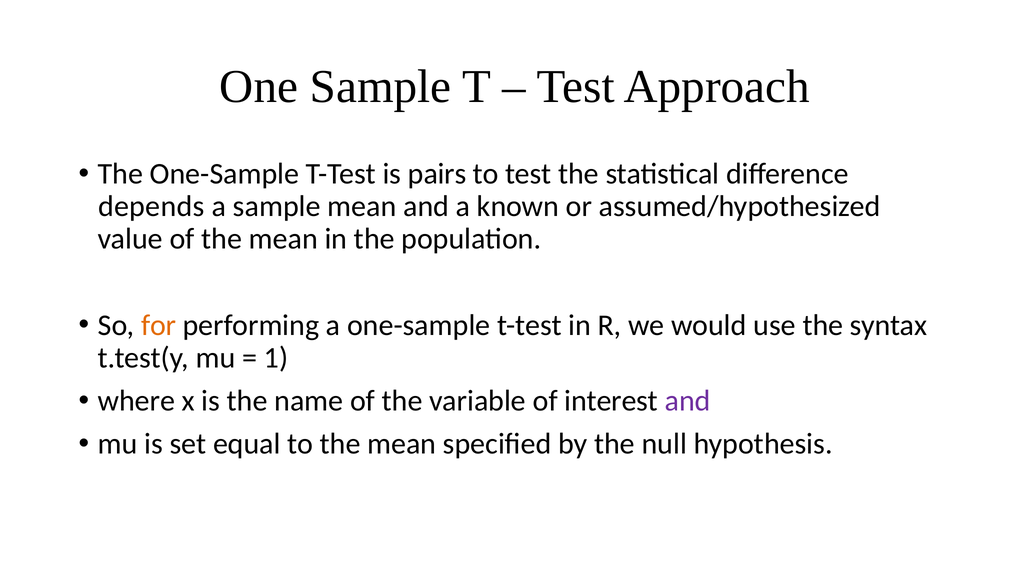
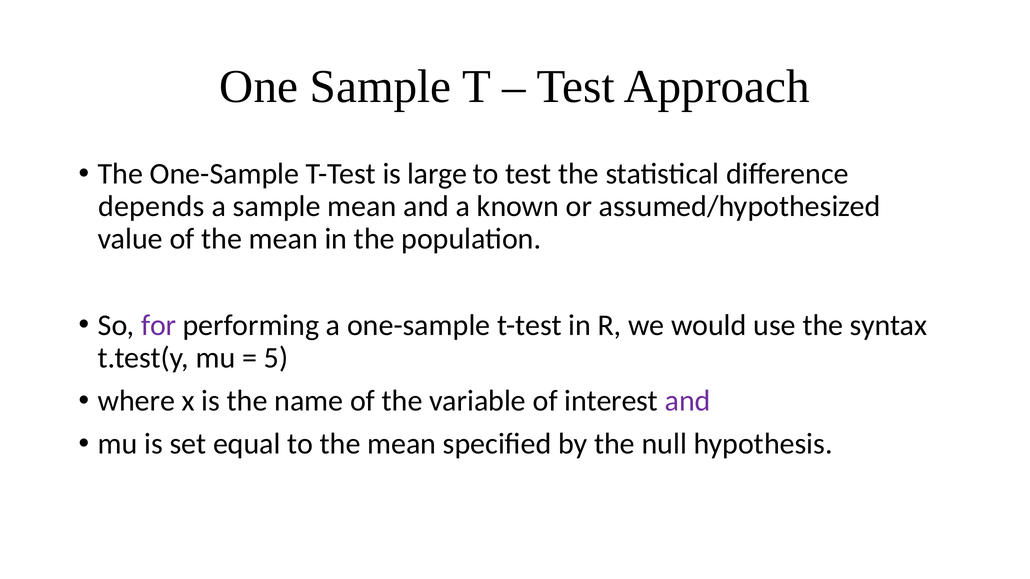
pairs: pairs -> large
for colour: orange -> purple
1: 1 -> 5
